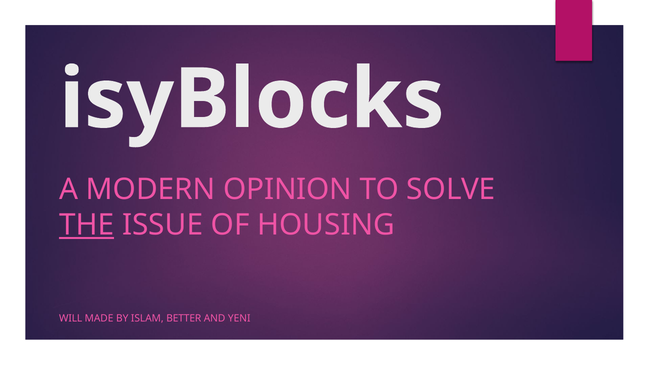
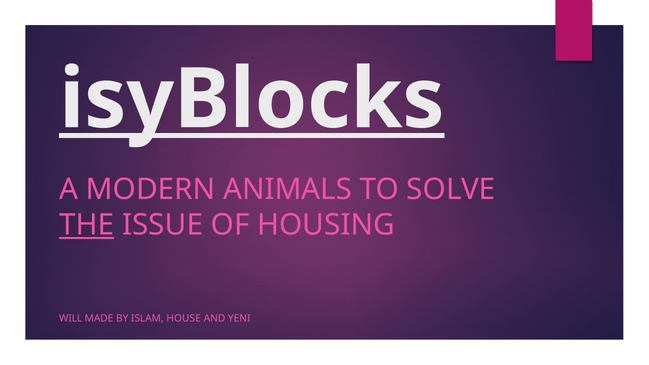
isyBlocks underline: none -> present
OPINION: OPINION -> ANIMALS
BETTER: BETTER -> HOUSE
